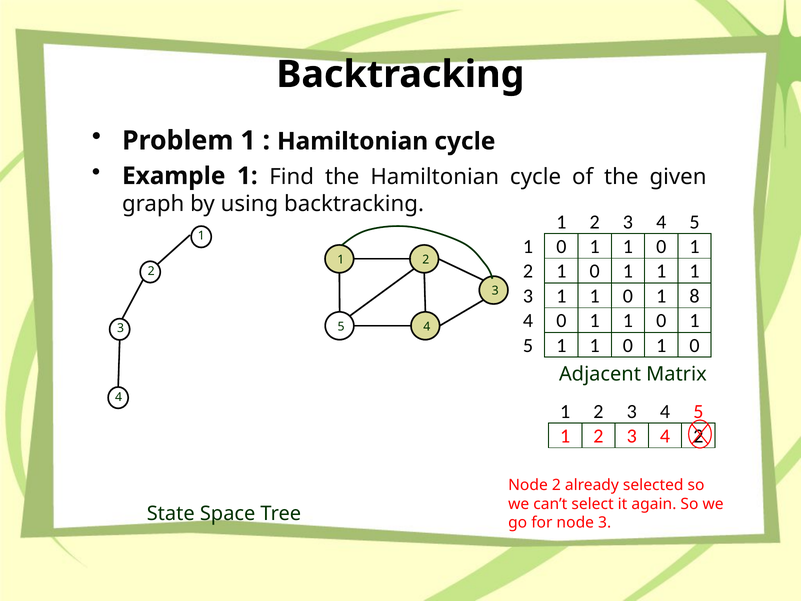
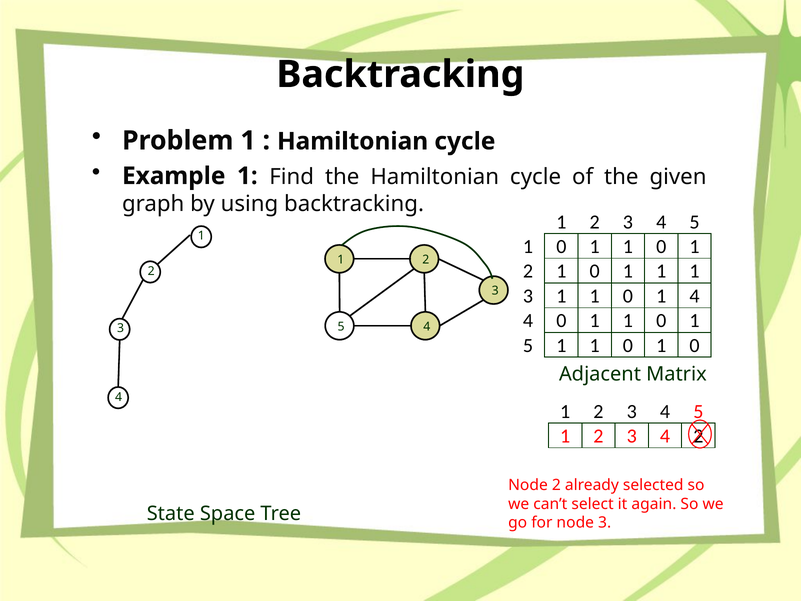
1 8: 8 -> 4
